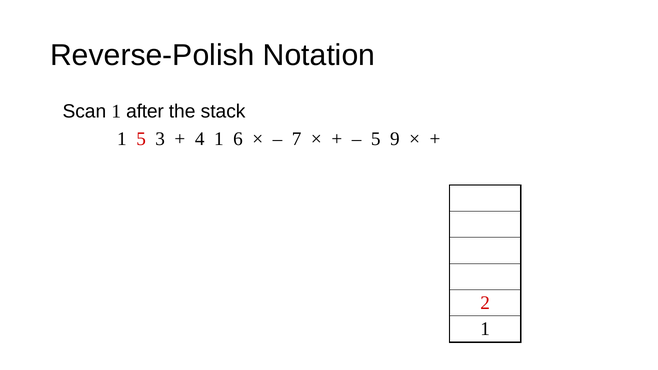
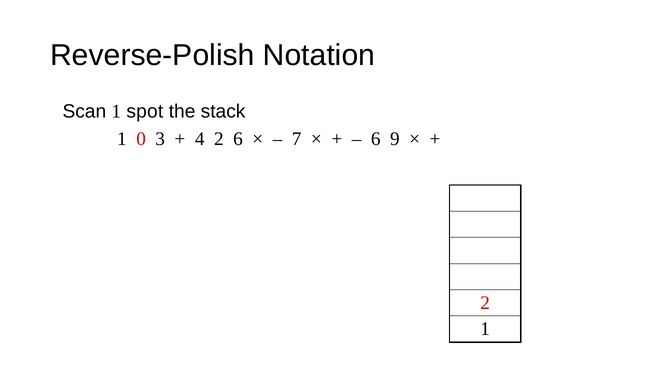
after: after -> spot
1 5: 5 -> 0
4 1: 1 -> 2
5 at (376, 139): 5 -> 6
